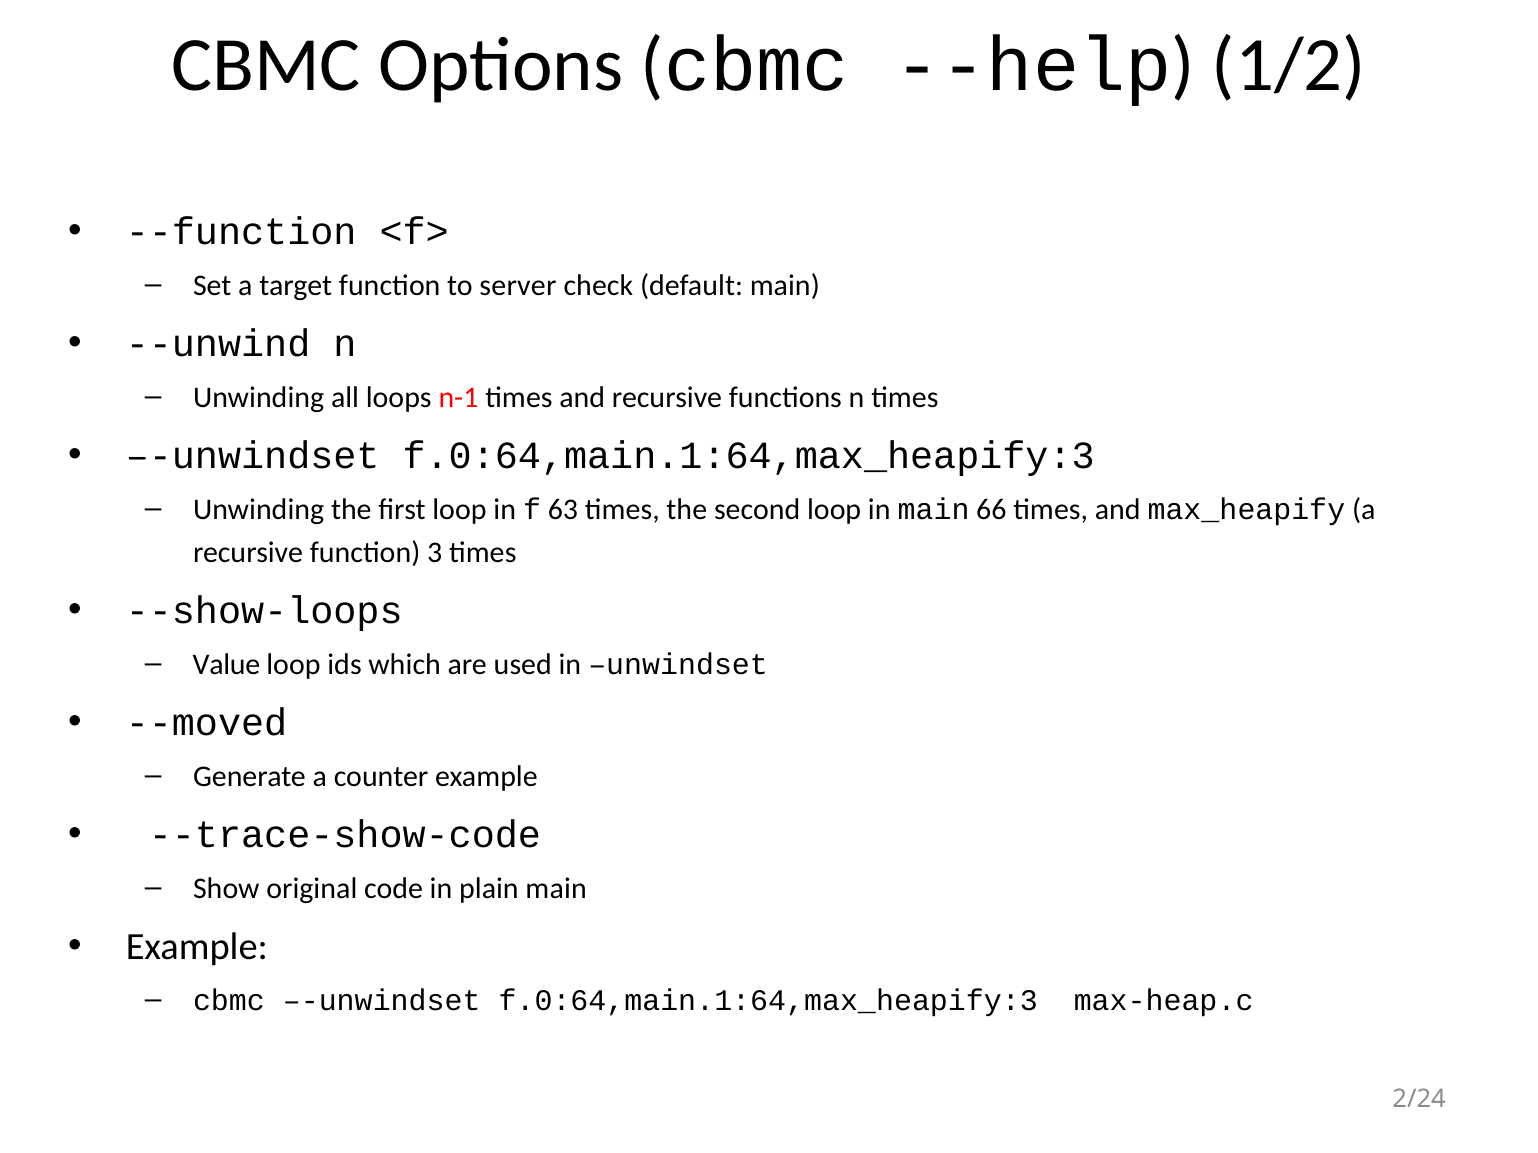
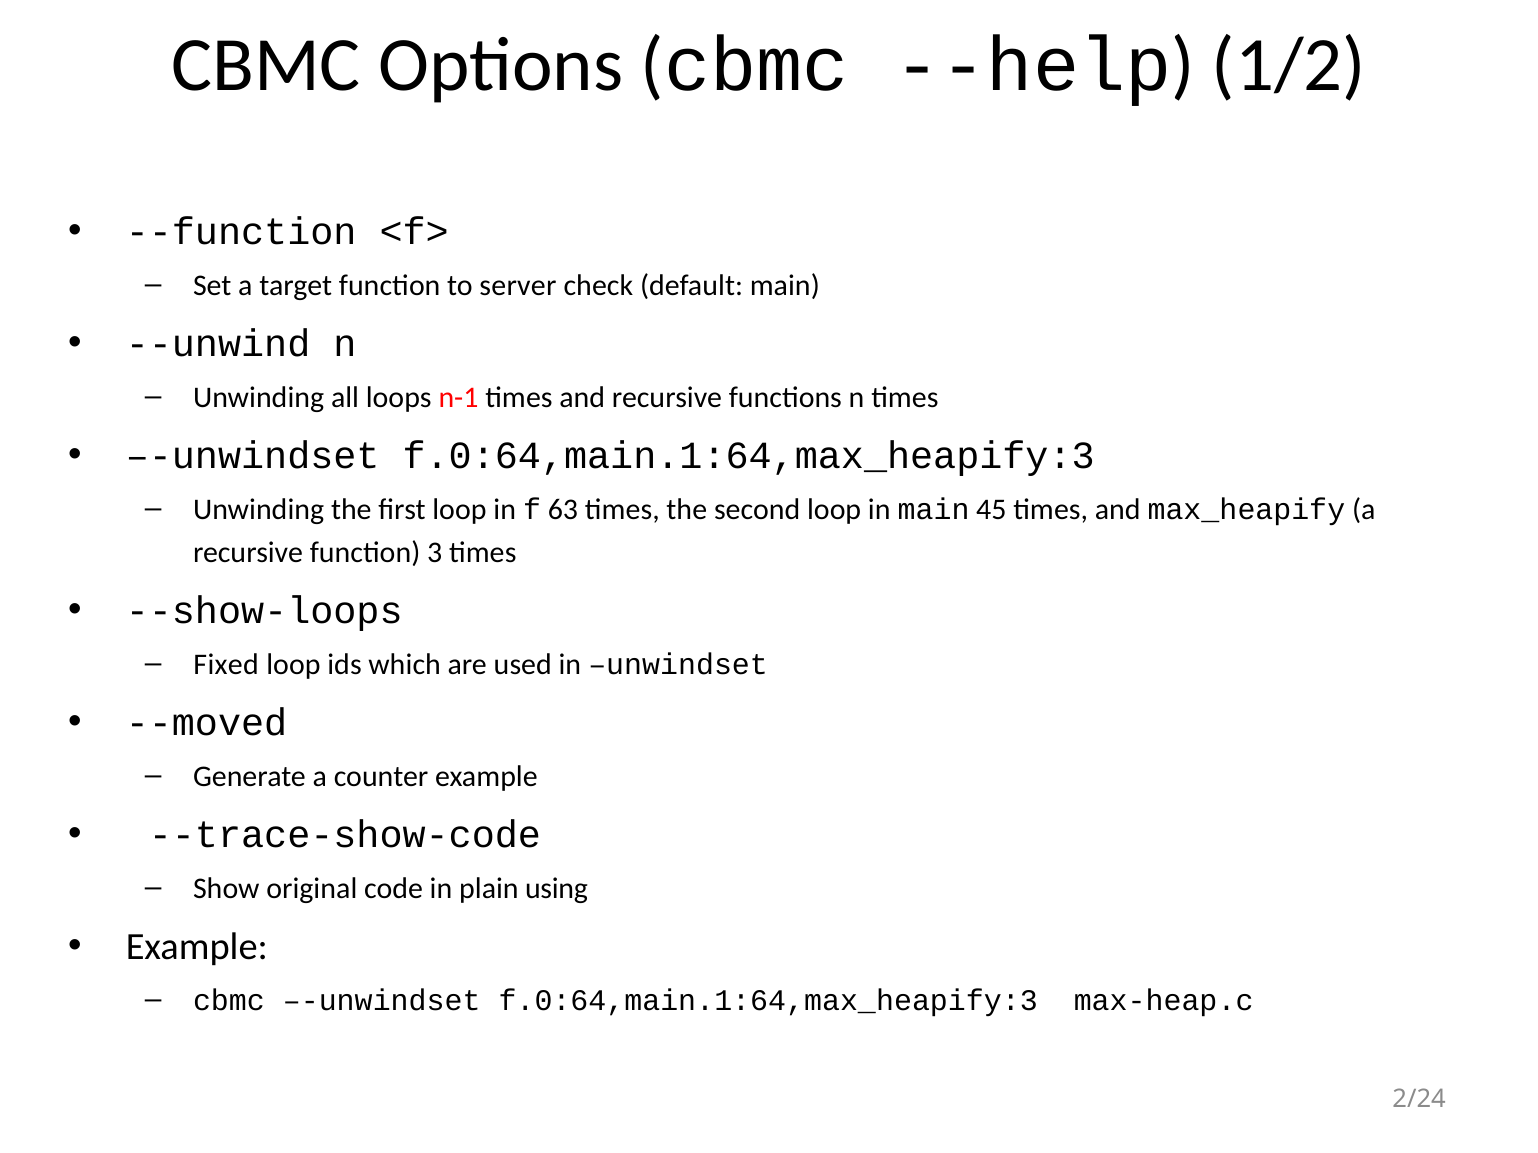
66: 66 -> 45
Value: Value -> Fixed
plain main: main -> using
